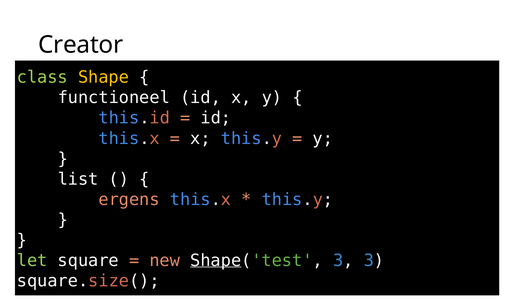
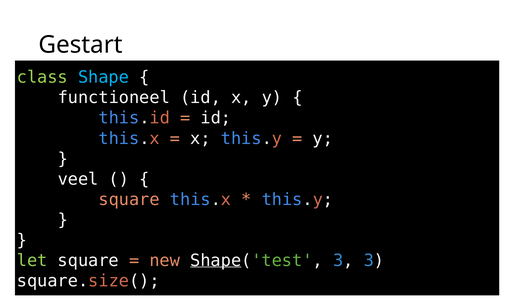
Creator: Creator -> Gestart
Shape colour: yellow -> light blue
list: list -> veel
ergens at (129, 200): ergens -> square
